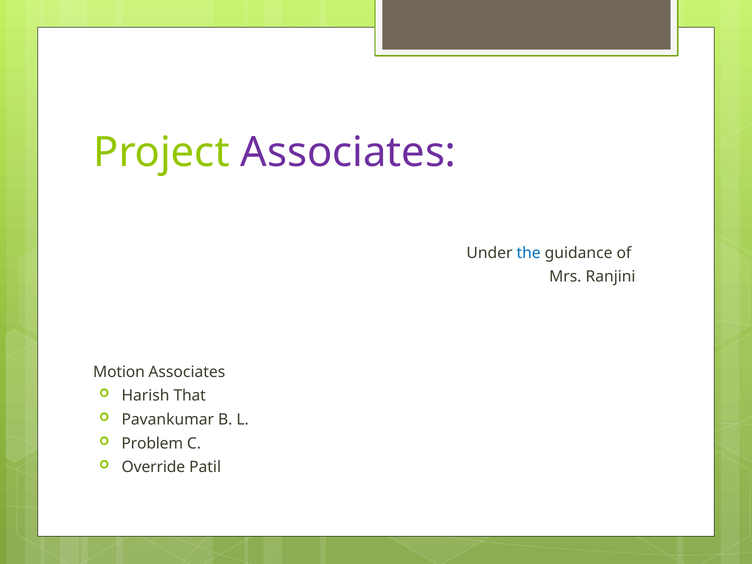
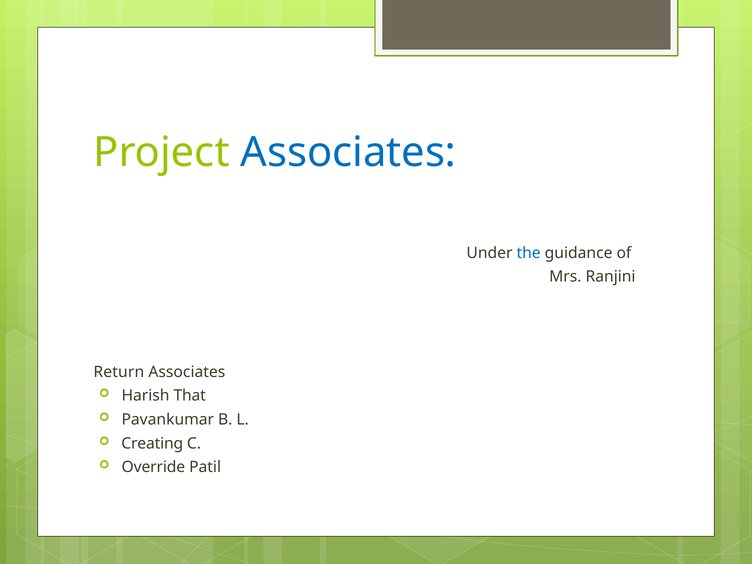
Associates at (348, 153) colour: purple -> blue
Motion: Motion -> Return
Problem: Problem -> Creating
